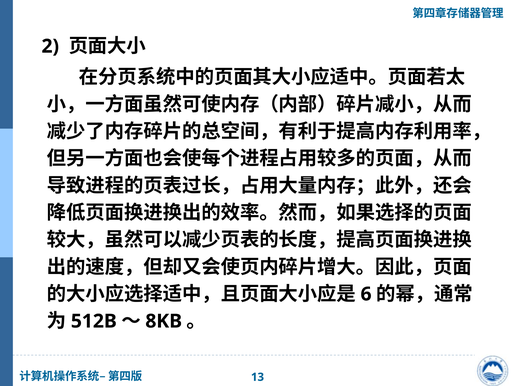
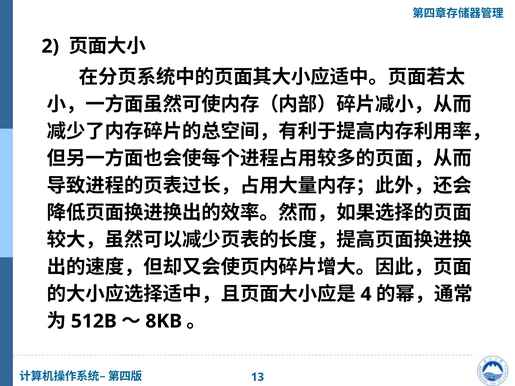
6: 6 -> 4
